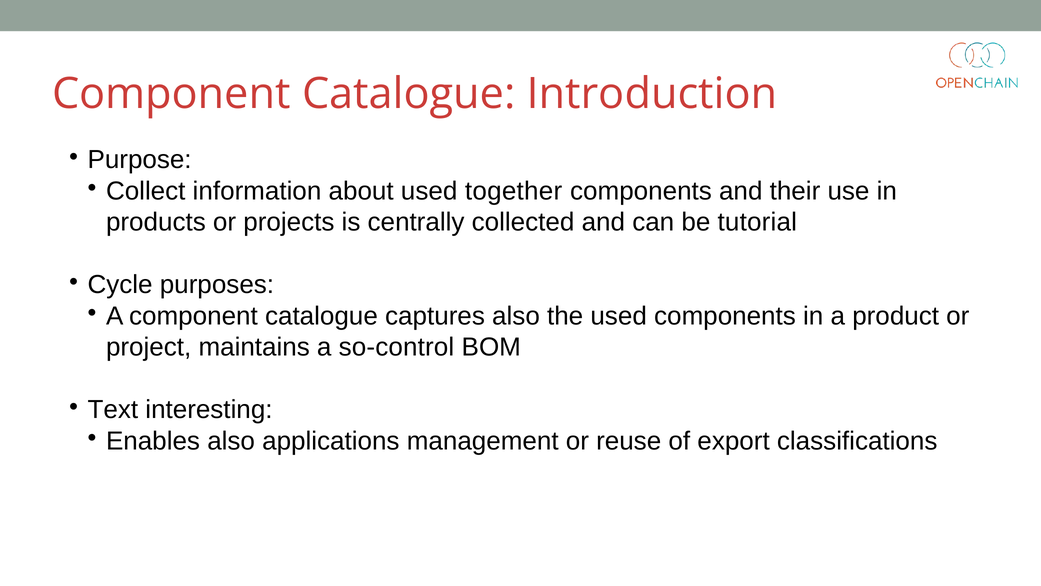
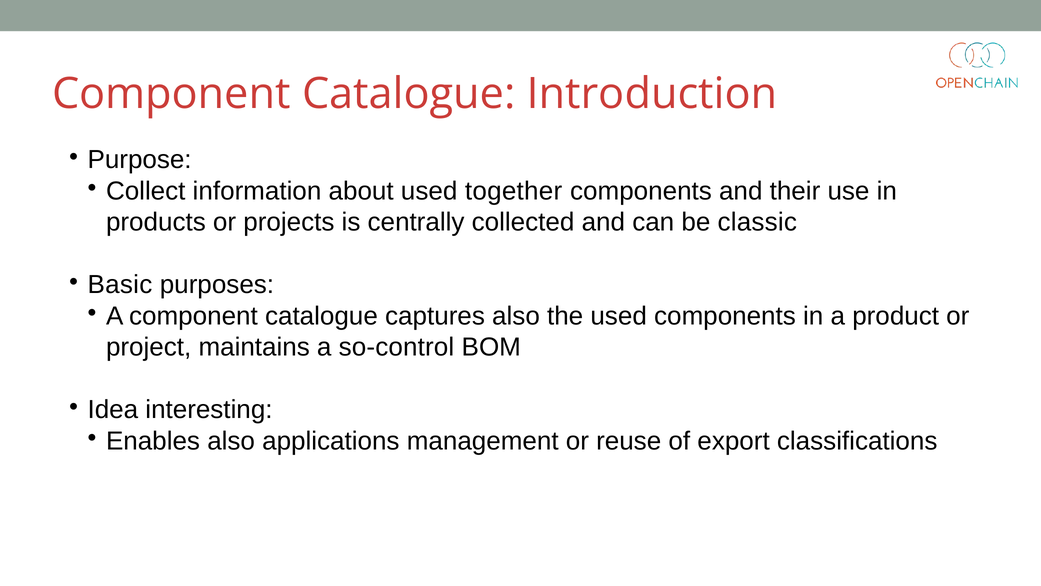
tutorial: tutorial -> classic
Cycle: Cycle -> Basic
Text: Text -> Idea
